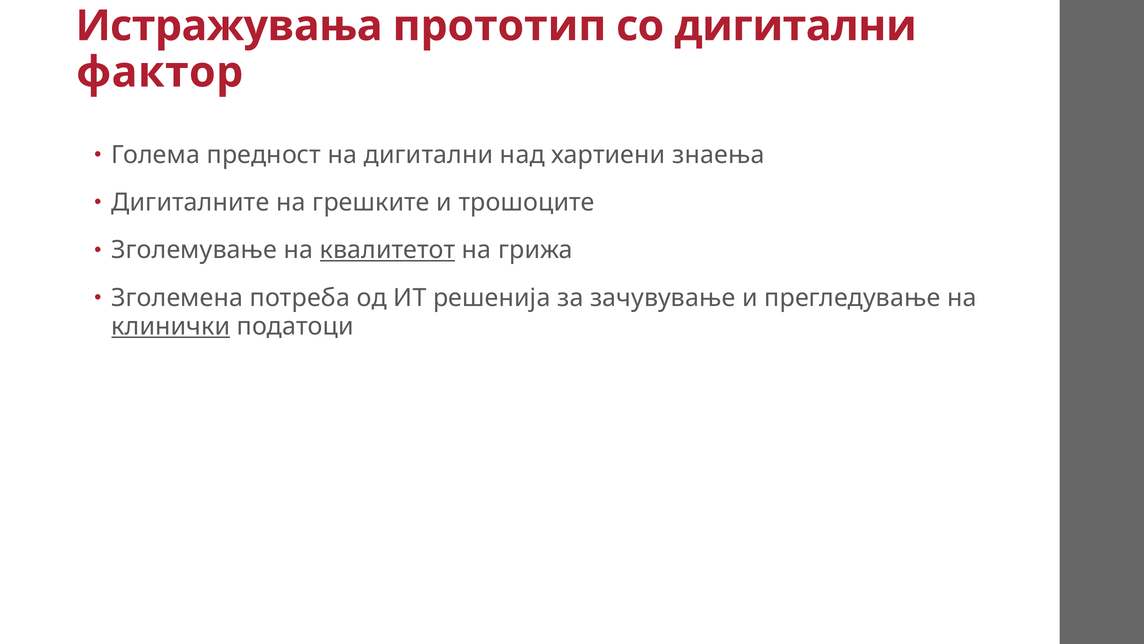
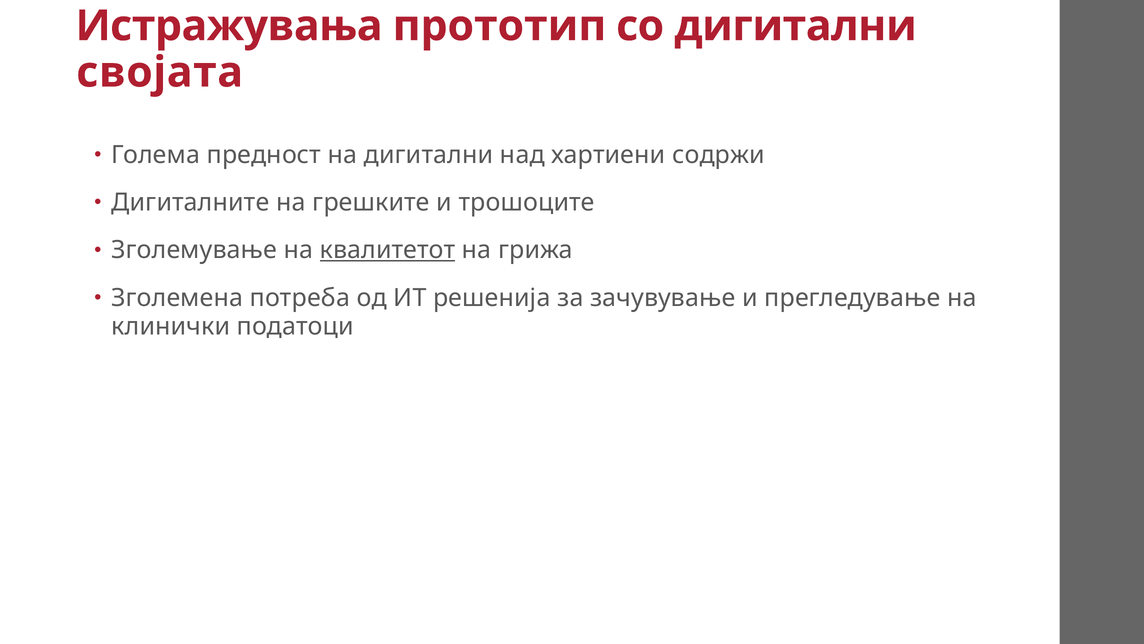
фактор: фактор -> својата
знаења: знаења -> содржи
клинички underline: present -> none
